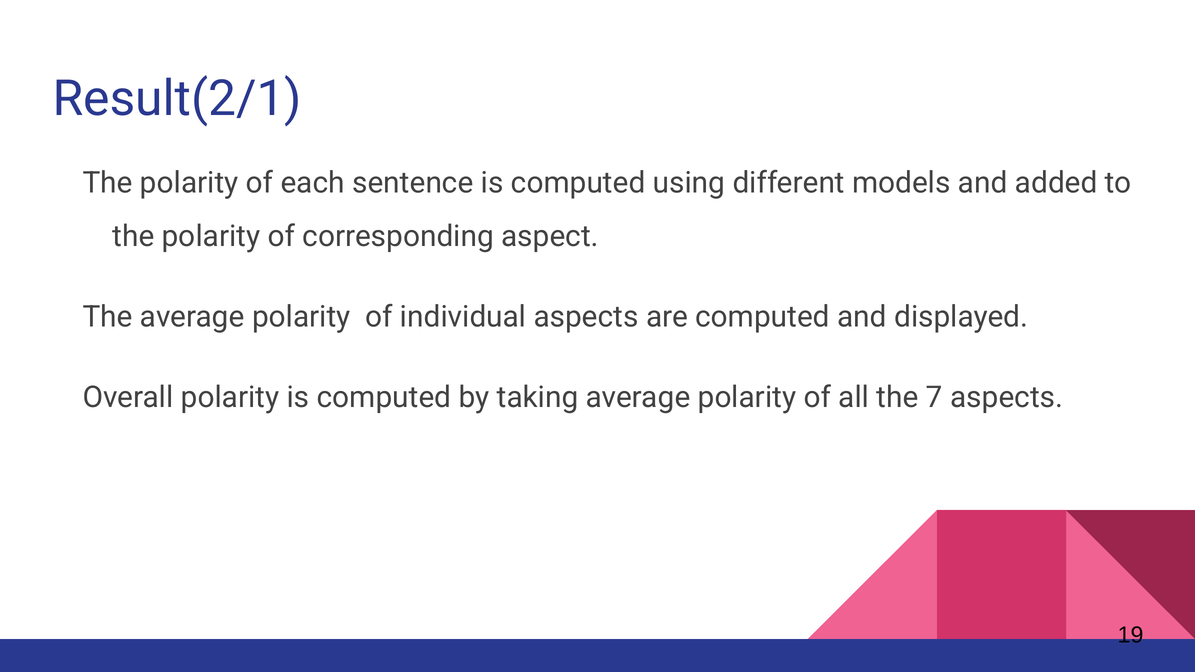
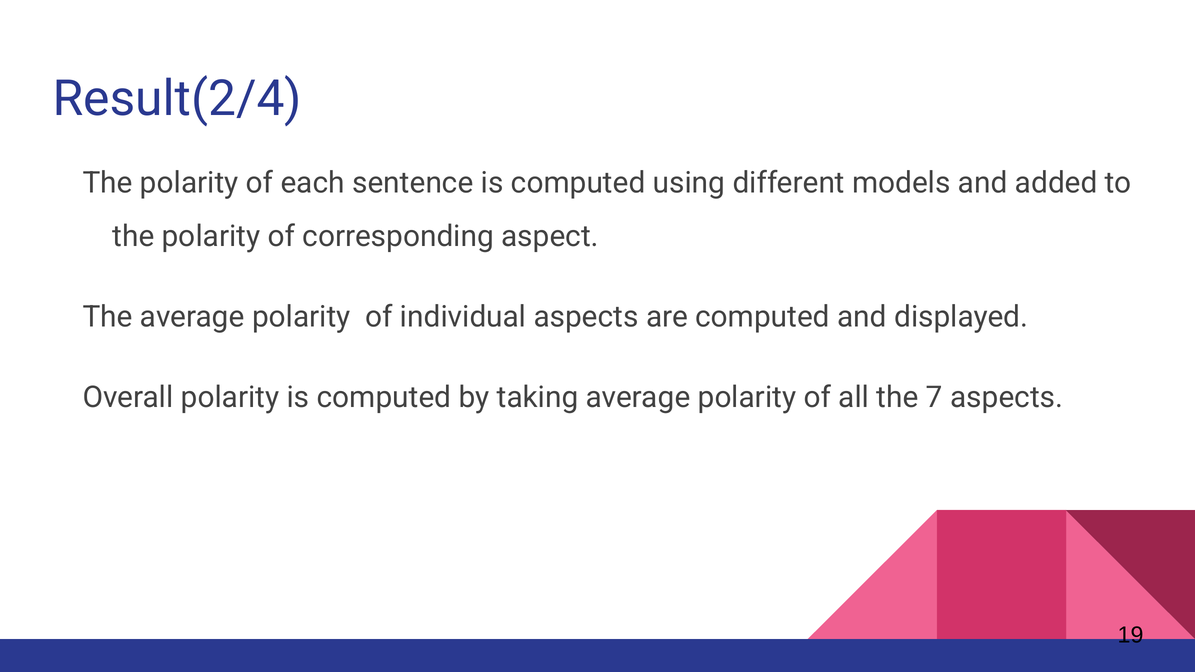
Result(2/1: Result(2/1 -> Result(2/4
